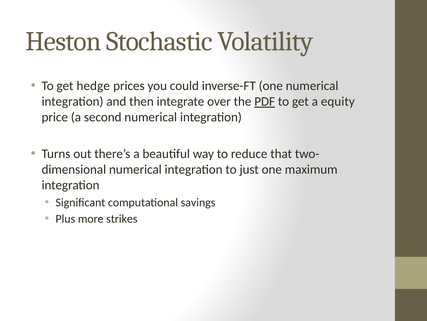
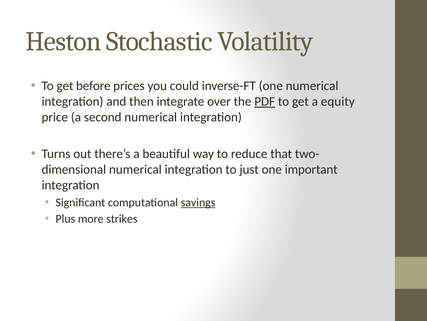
hedge: hedge -> before
maximum: maximum -> important
savings underline: none -> present
